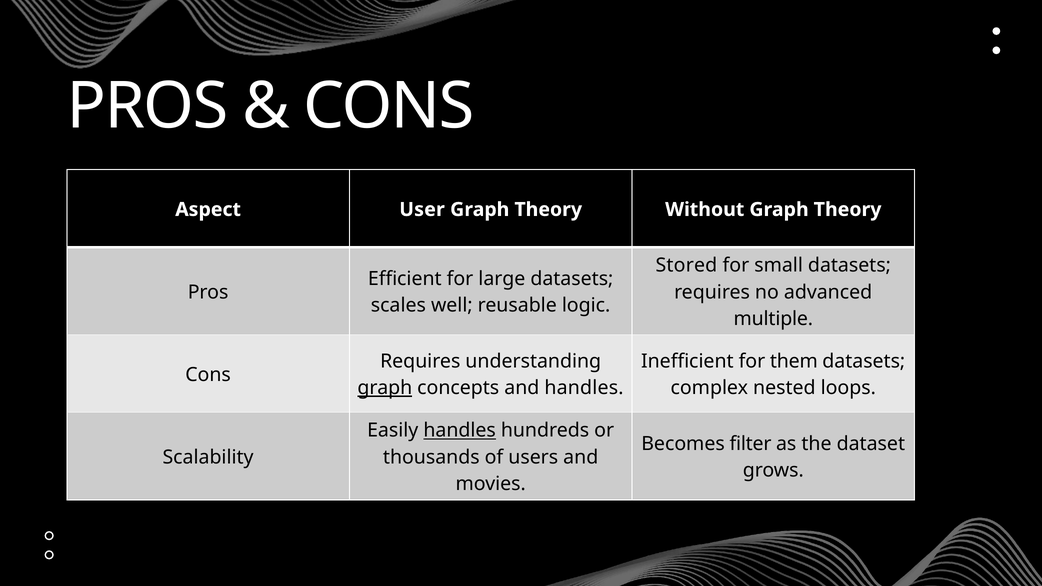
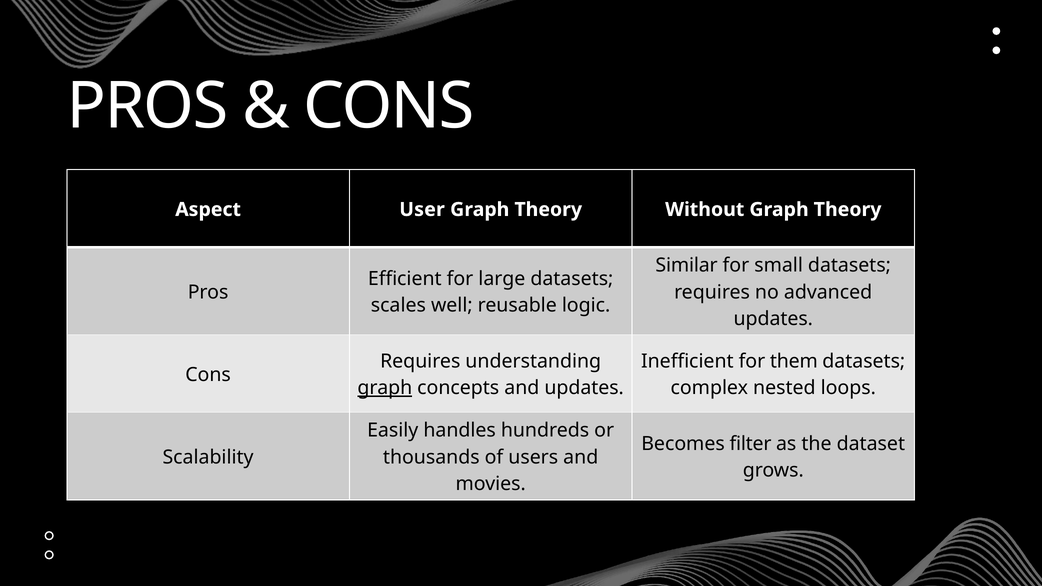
Stored: Stored -> Similar
multiple at (773, 319): multiple -> updates
and handles: handles -> updates
handles at (460, 431) underline: present -> none
